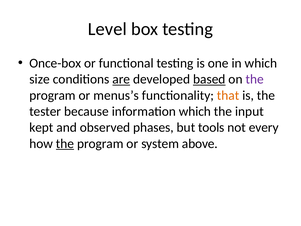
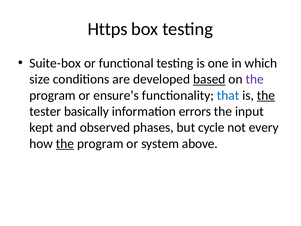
Level: Level -> Https
Once-box: Once-box -> Suite-box
are underline: present -> none
menus’s: menus’s -> ensure’s
that colour: orange -> blue
the at (266, 95) underline: none -> present
because: because -> basically
information which: which -> errors
tools: tools -> cycle
